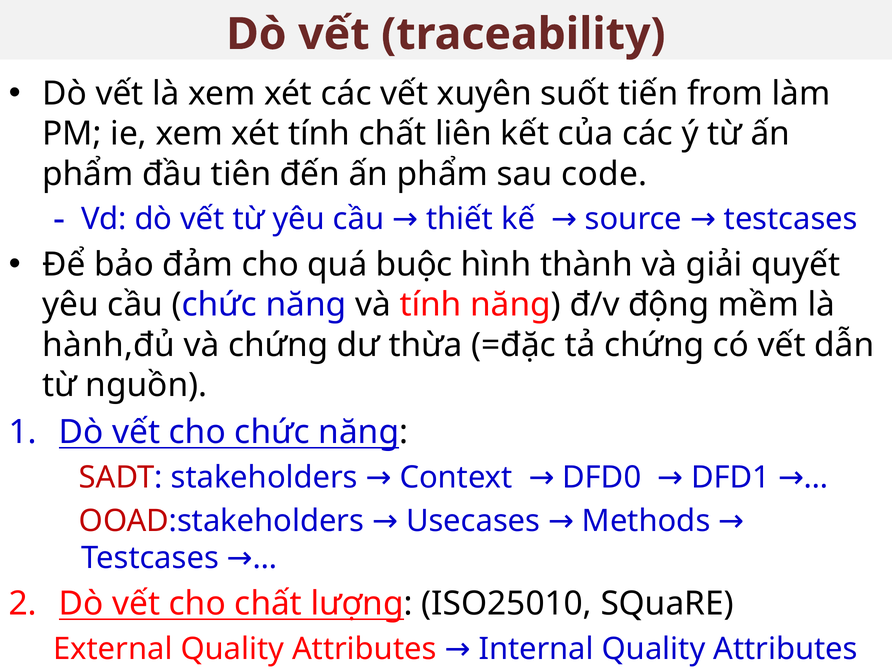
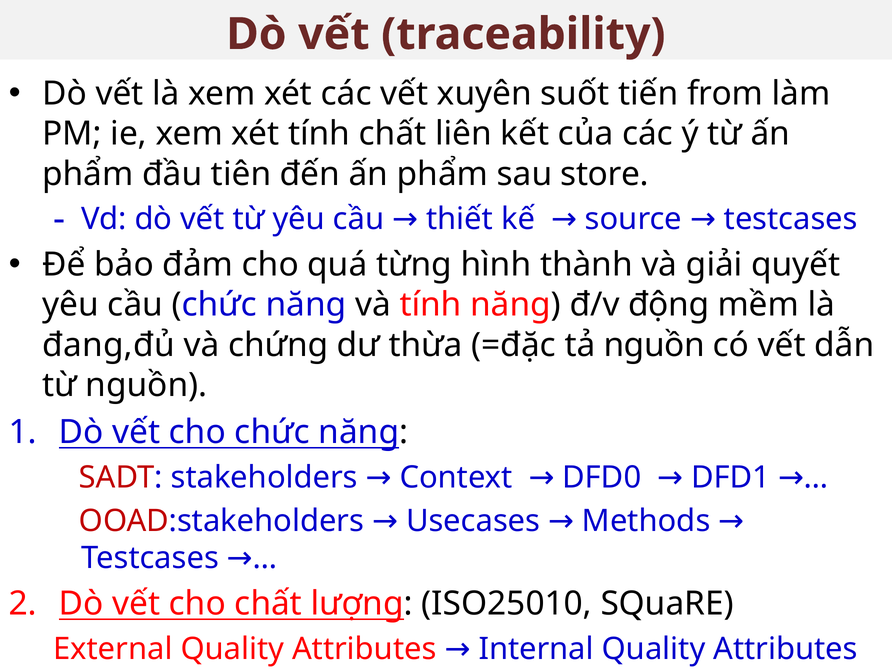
code: code -> store
buộc: buộc -> từng
hành,đủ: hành,đủ -> đang,đủ
tả chứng: chứng -> nguồn
